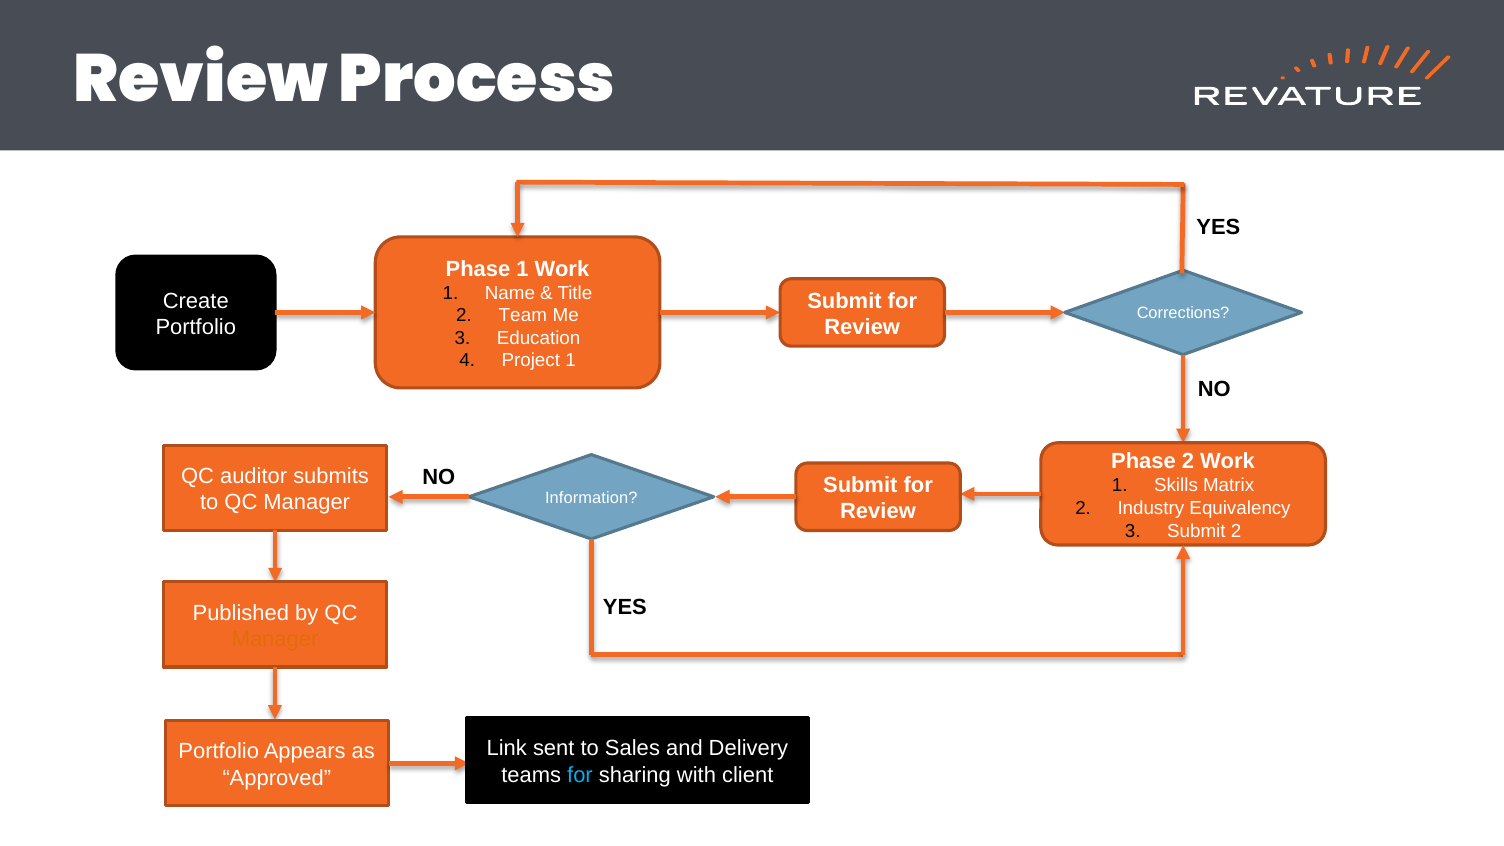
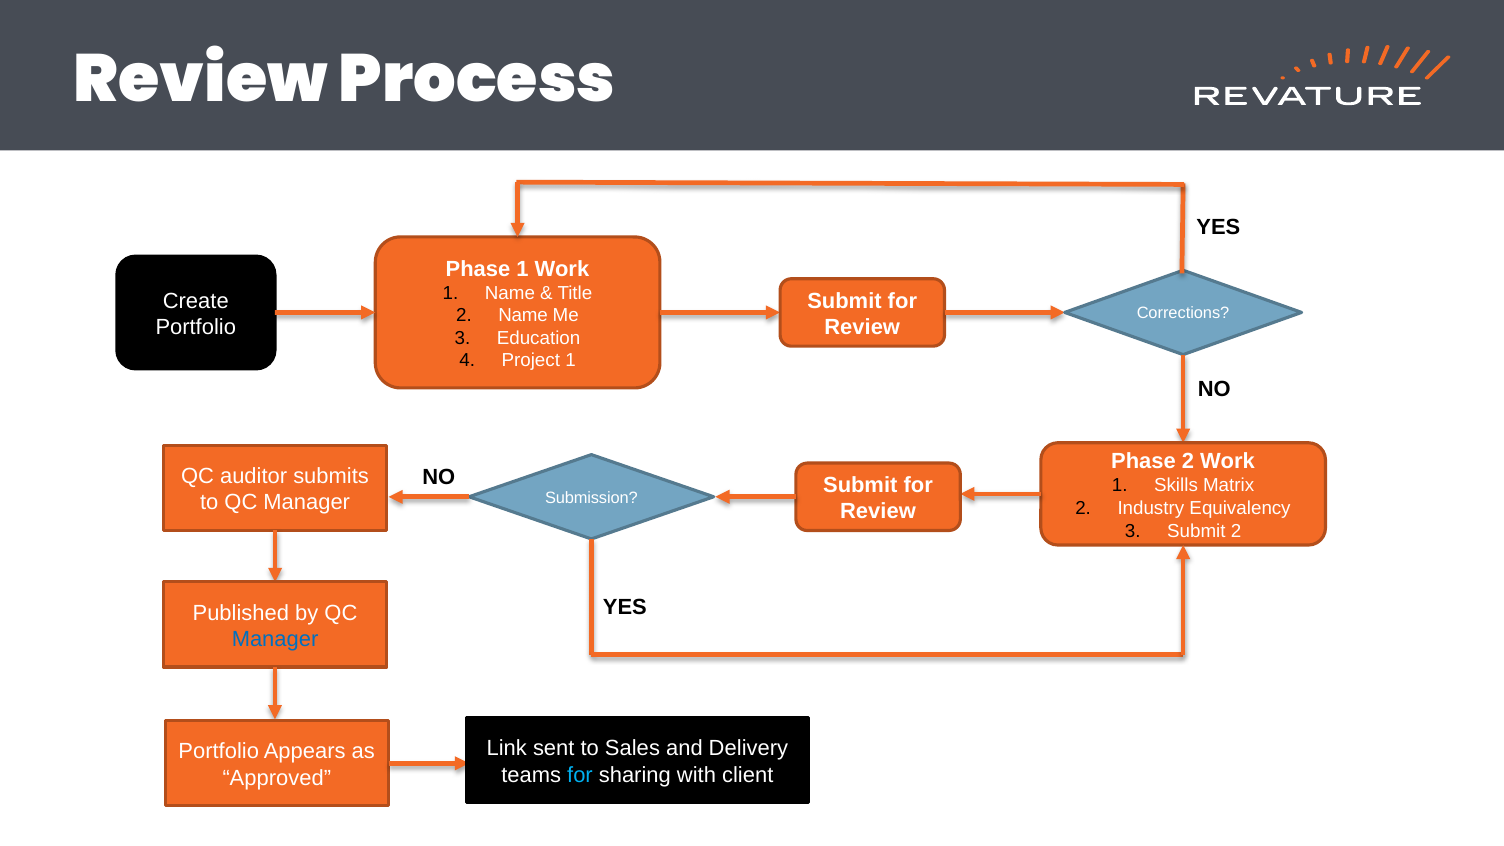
2 Team: Team -> Name
Information: Information -> Submission
Manager at (275, 639) colour: orange -> blue
